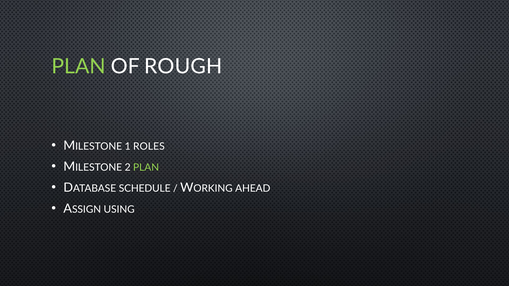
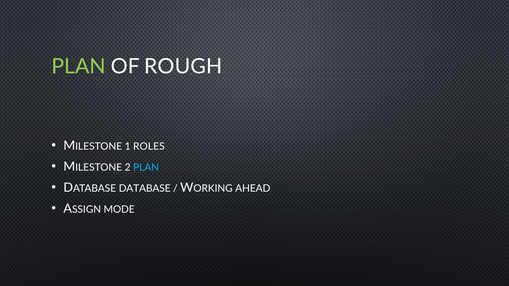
PLAN at (146, 168) colour: light green -> light blue
SCHEDULE: SCHEDULE -> DATABASE
USING: USING -> MODE
